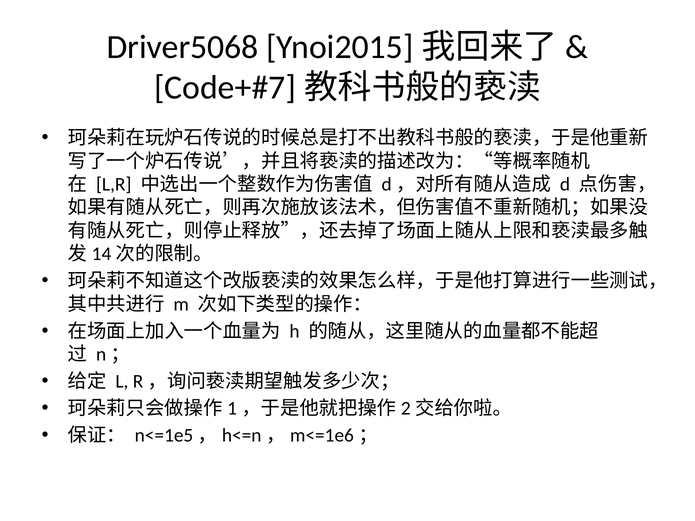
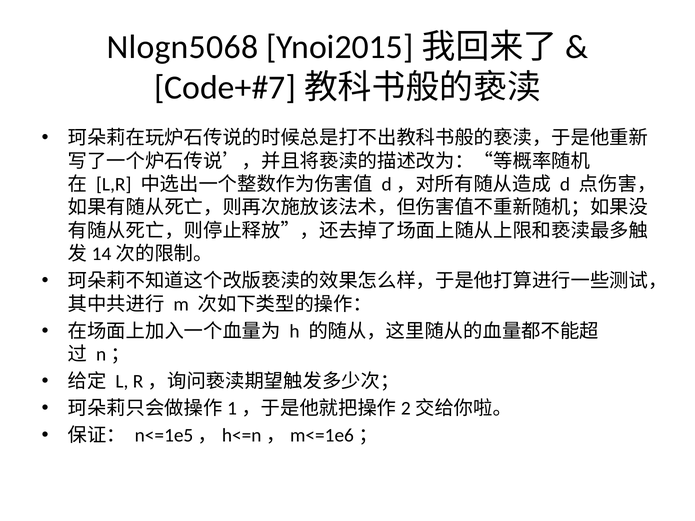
Driver5068: Driver5068 -> Nlogn5068
